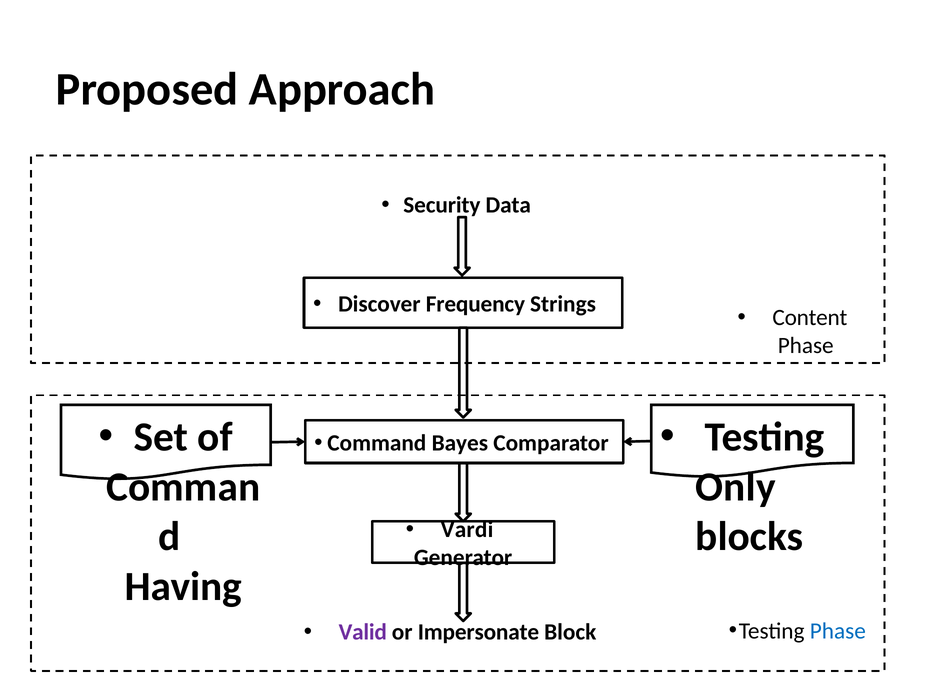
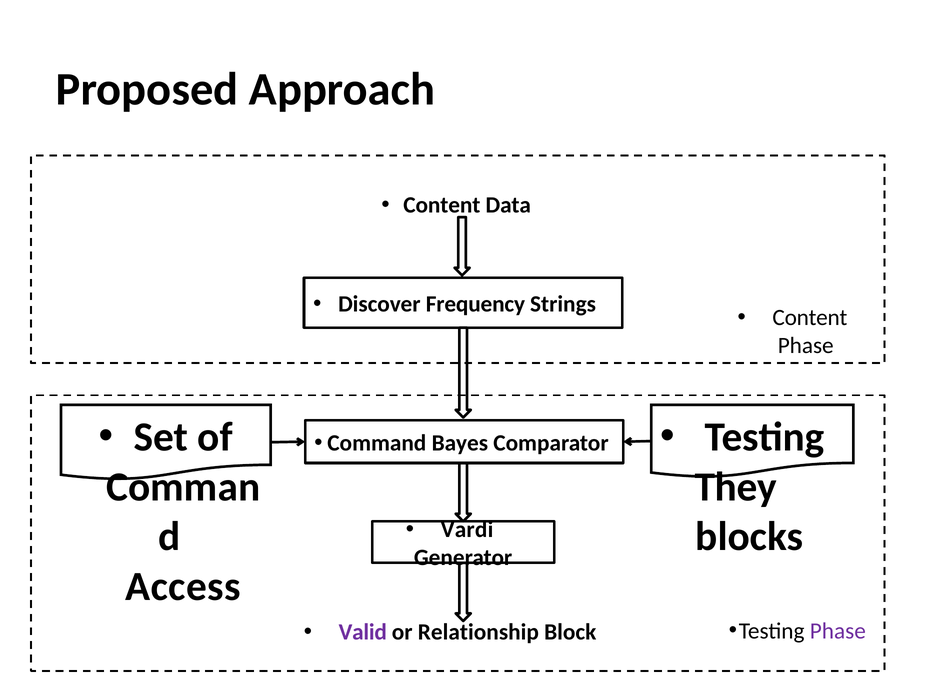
Security at (442, 205): Security -> Content
Only: Only -> They
Having: Having -> Access
Phase at (838, 630) colour: blue -> purple
Impersonate: Impersonate -> Relationship
